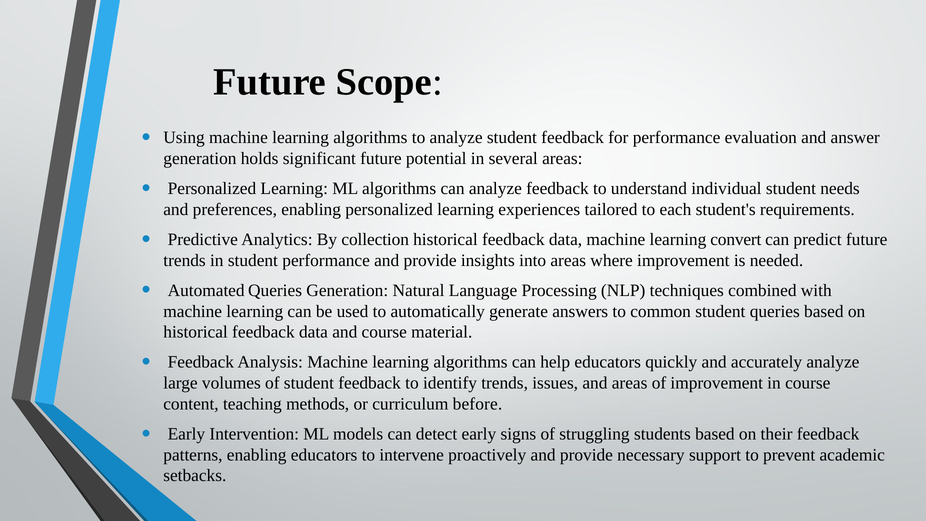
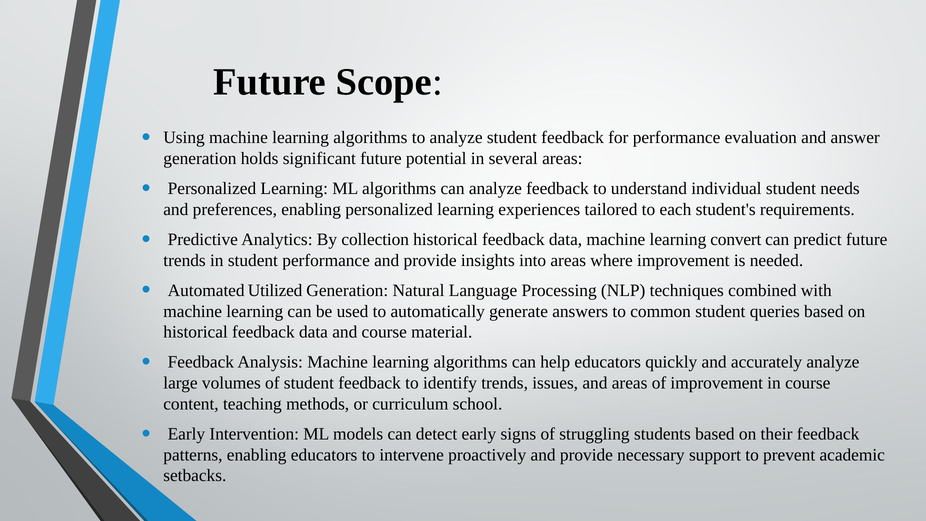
Automated Queries: Queries -> Utilized
before: before -> school
